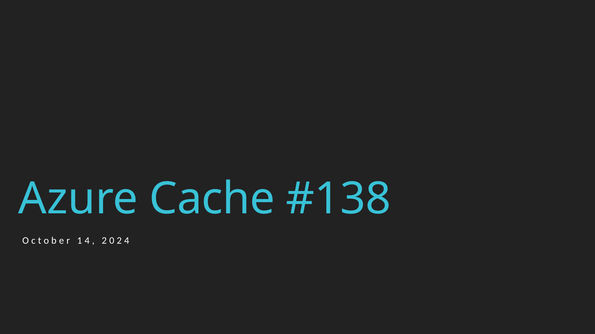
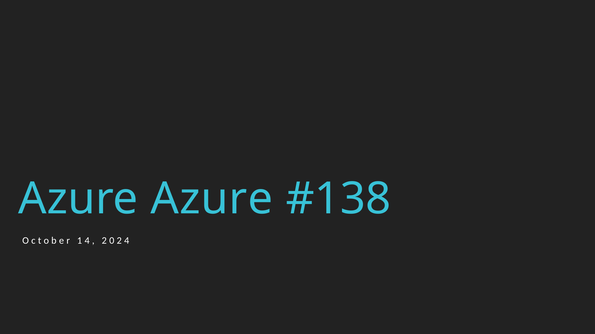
Azure Cache: Cache -> Azure
